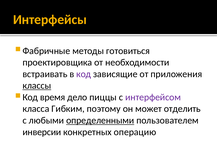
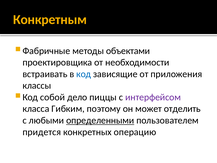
Интерфейсы: Интерфейсы -> Конкретным
готовиться: готовиться -> объектами
код colour: purple -> blue
классы underline: present -> none
время: время -> собой
инверсии: инверсии -> придется
